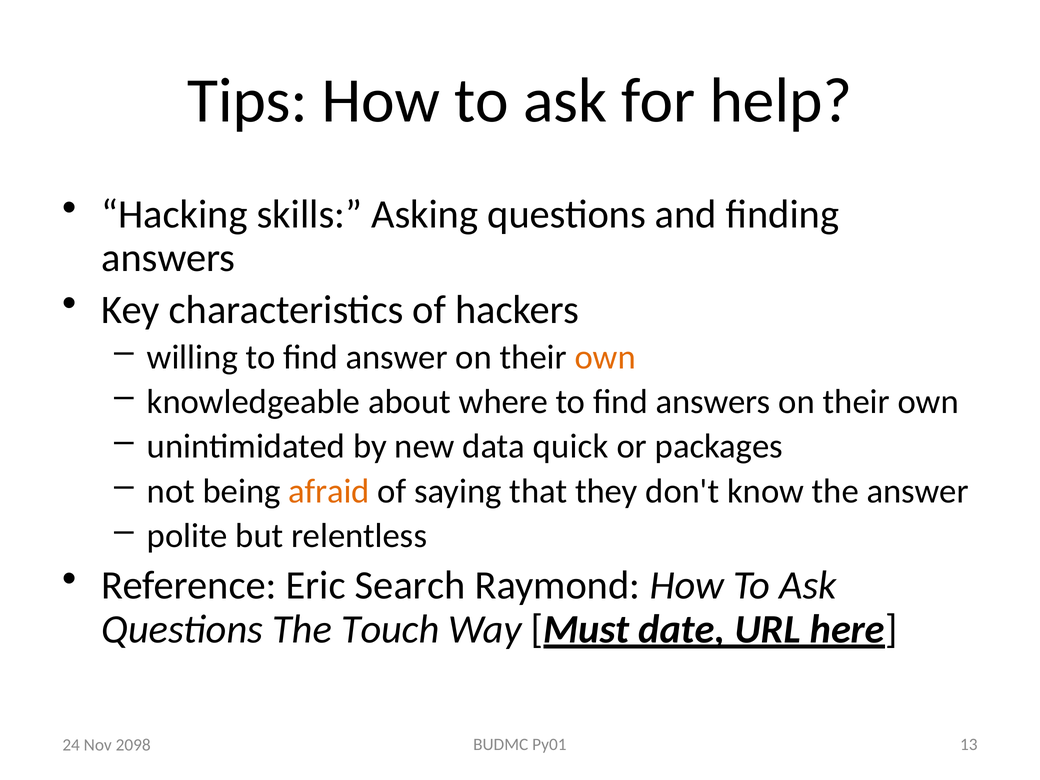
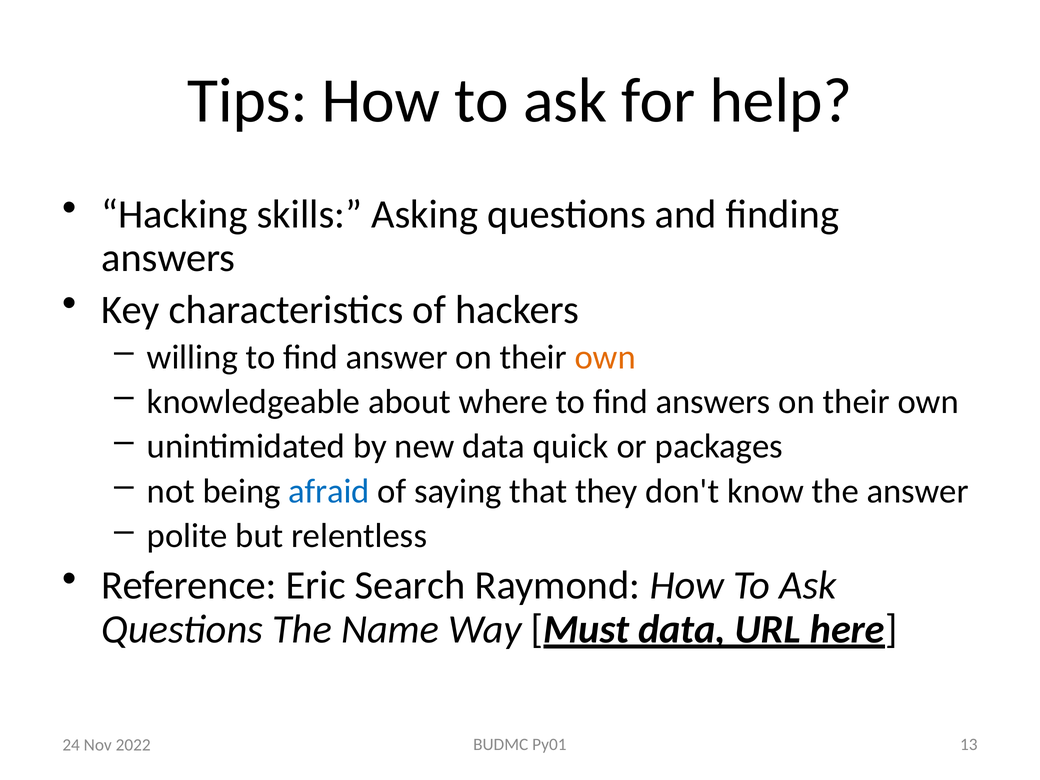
afraid colour: orange -> blue
Touch: Touch -> Name
Must date: date -> data
2098: 2098 -> 2022
